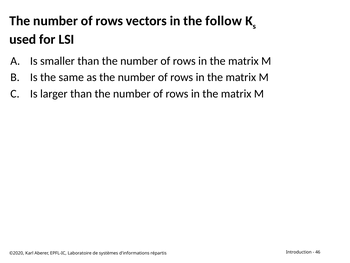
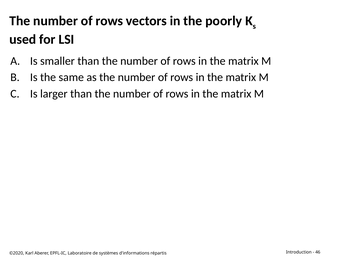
follow: follow -> poorly
